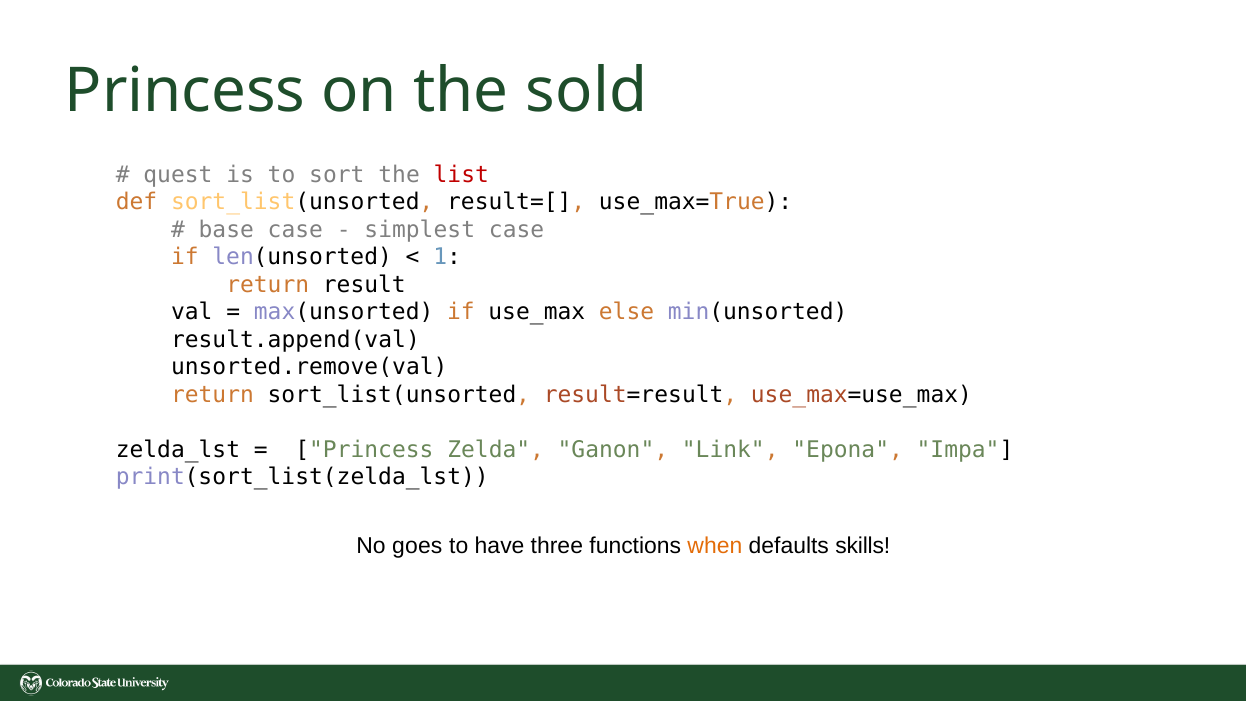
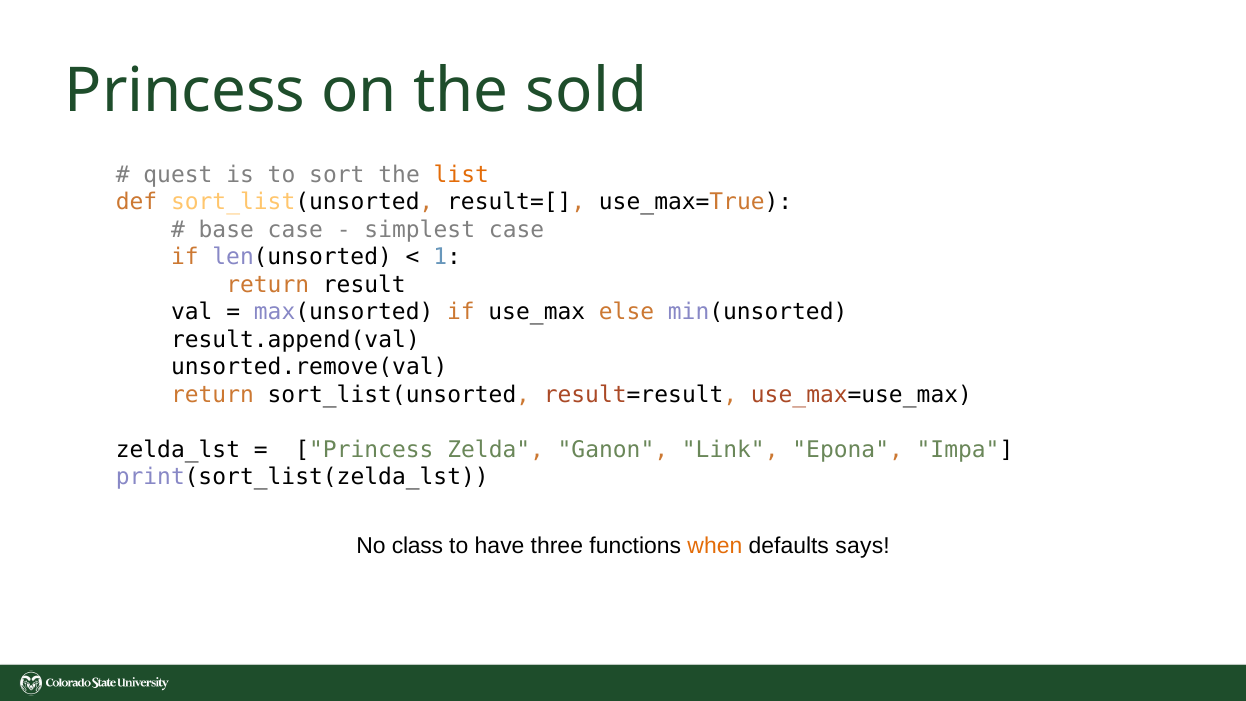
list colour: red -> orange
goes: goes -> class
skills: skills -> says
